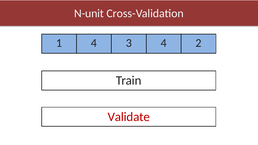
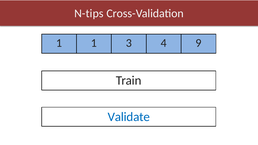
N-unit: N-unit -> N-tips
1 4: 4 -> 1
2: 2 -> 9
Validate colour: red -> blue
